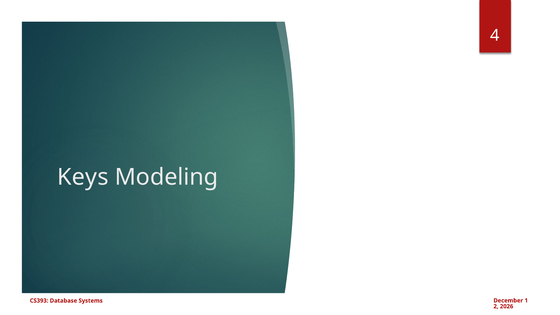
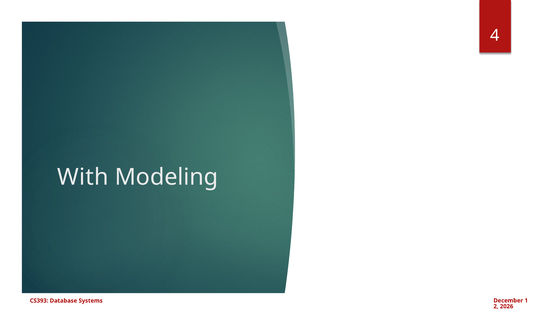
Keys: Keys -> With
